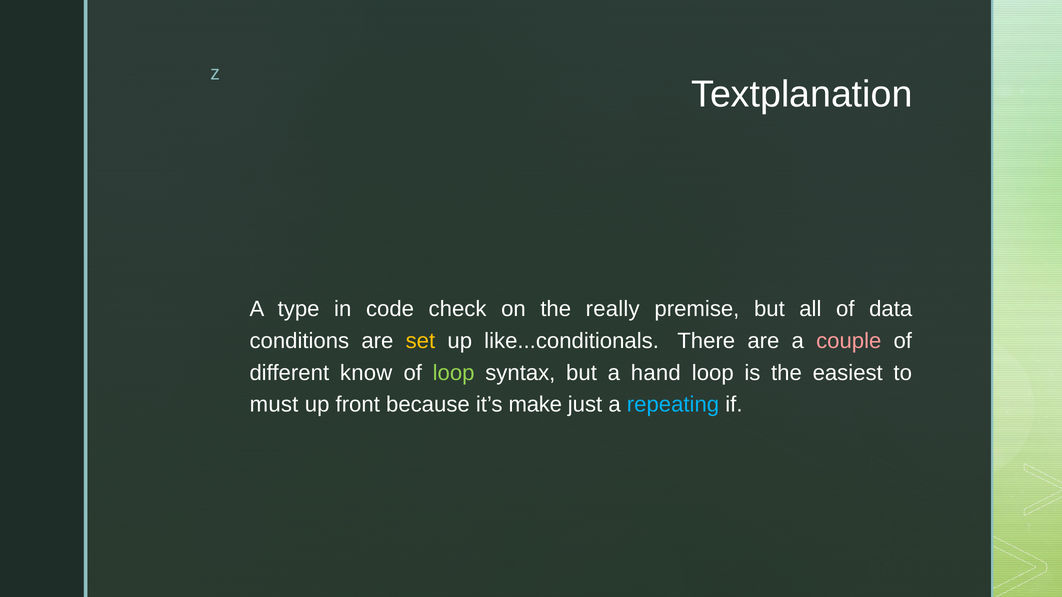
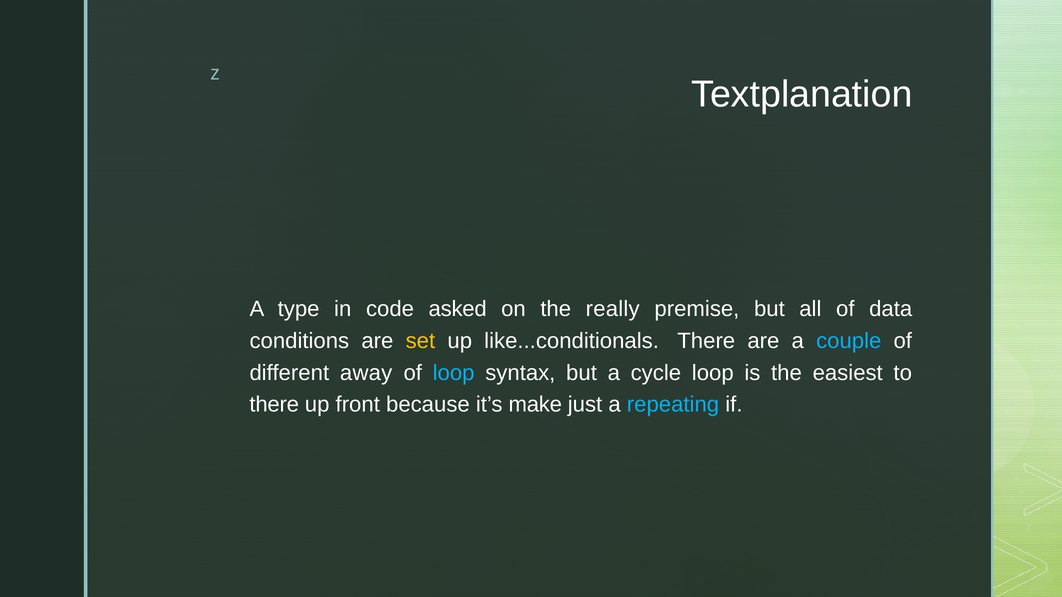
check: check -> asked
couple colour: pink -> light blue
know: know -> away
loop at (454, 373) colour: light green -> light blue
hand: hand -> cycle
must at (274, 405): must -> there
